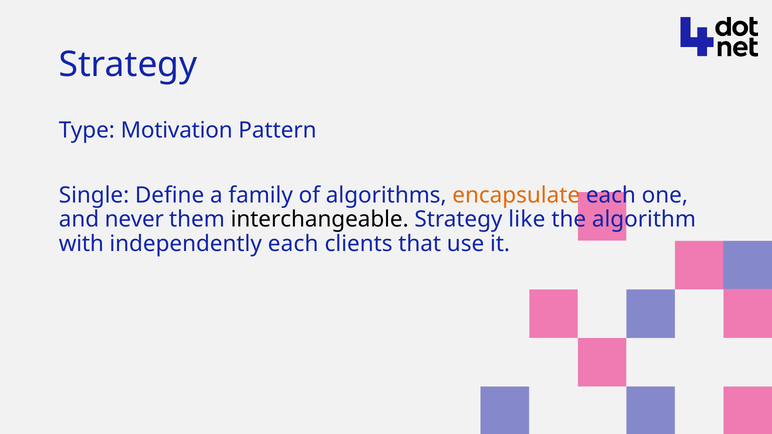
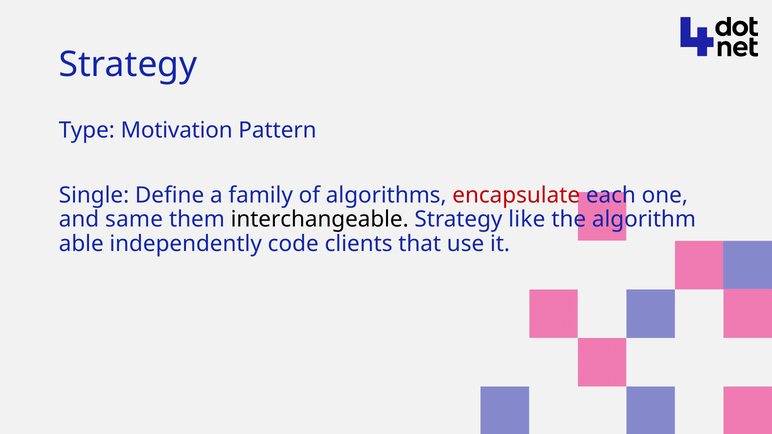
encapsulate colour: orange -> red
never: never -> same
with: with -> able
independently each: each -> code
